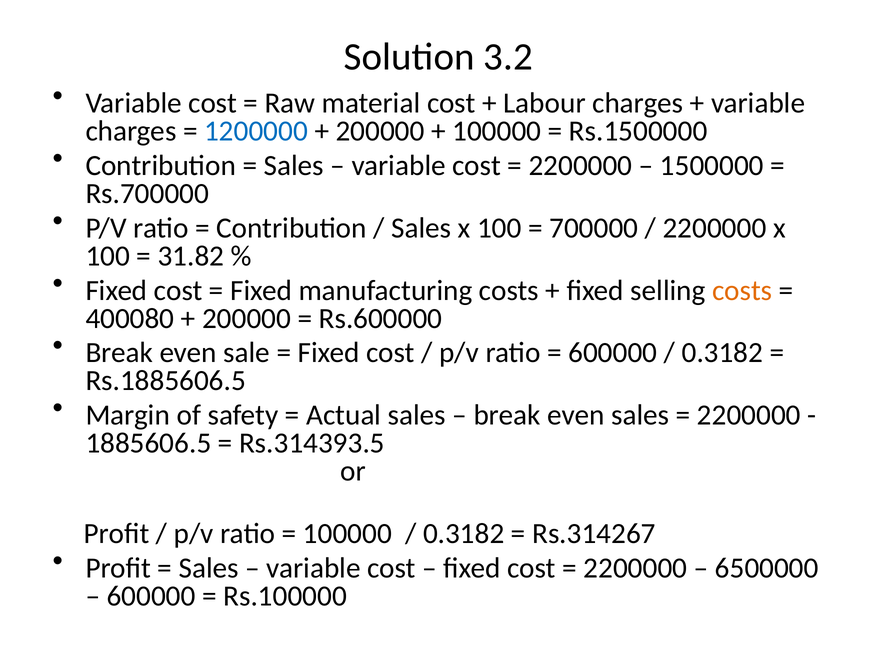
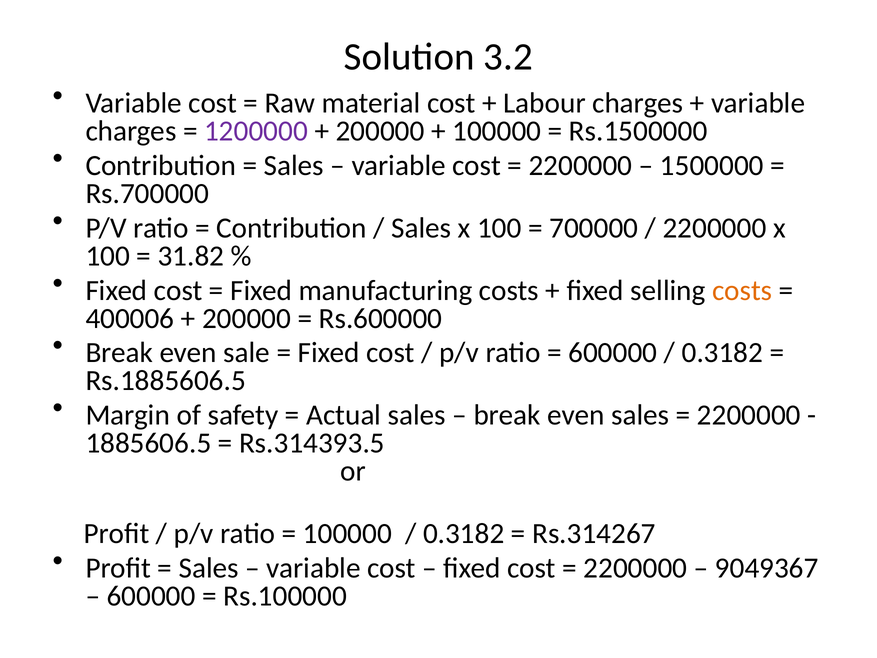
1200000 colour: blue -> purple
400080: 400080 -> 400006
6500000: 6500000 -> 9049367
